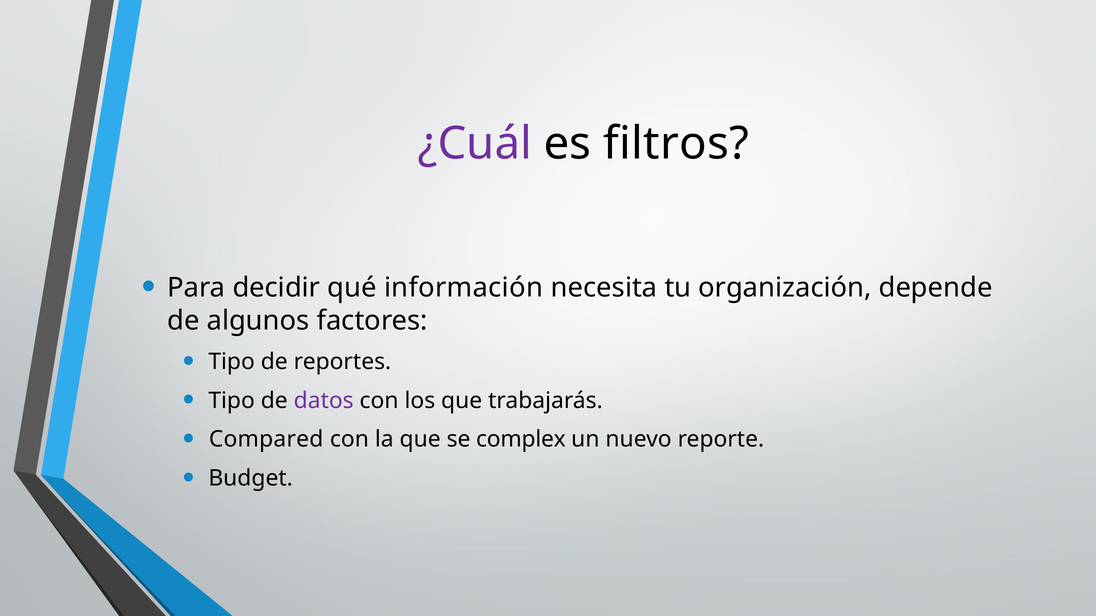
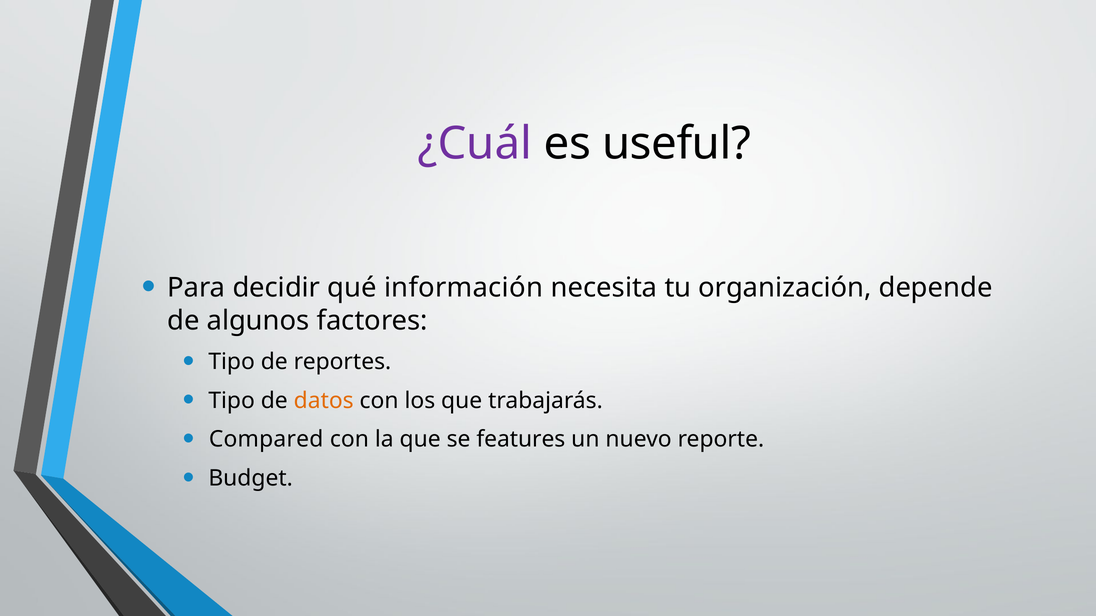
filtros: filtros -> useful
datos colour: purple -> orange
complex: complex -> features
